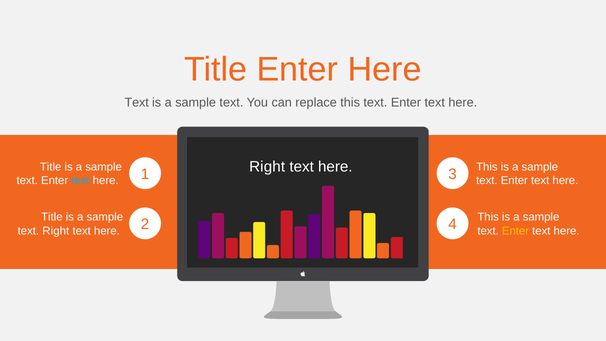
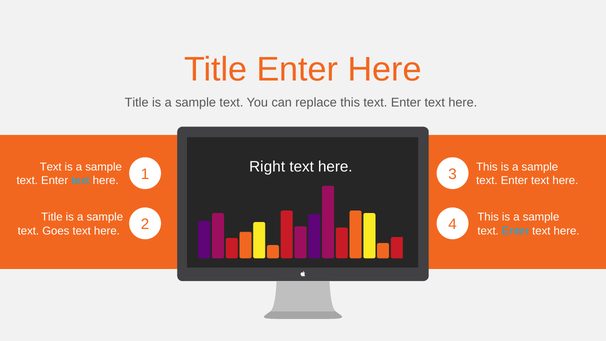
Text at (137, 103): Text -> Title
Title at (51, 167): Title -> Text
text Right: Right -> Goes
Enter at (516, 231) colour: yellow -> light blue
